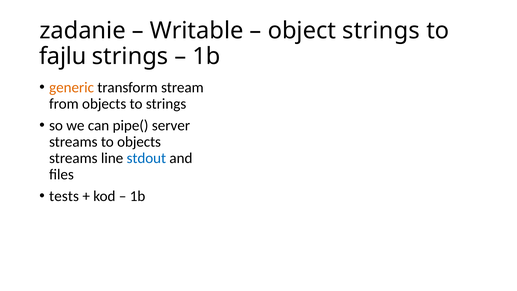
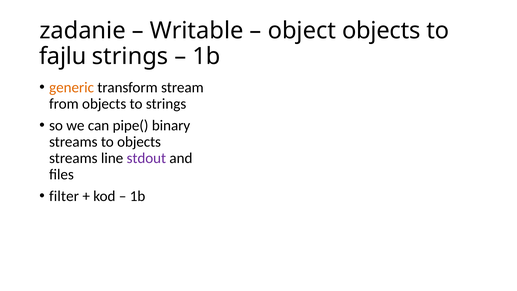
object strings: strings -> objects
server: server -> binary
stdout colour: blue -> purple
tests: tests -> filter
